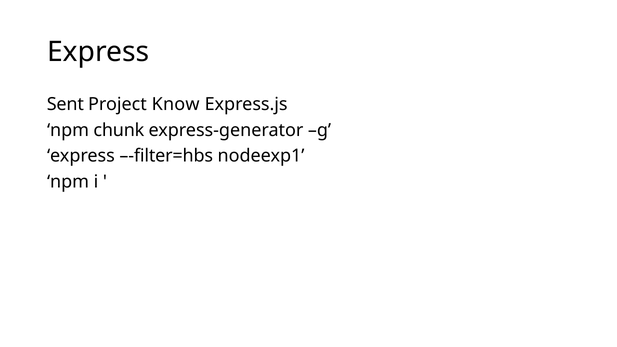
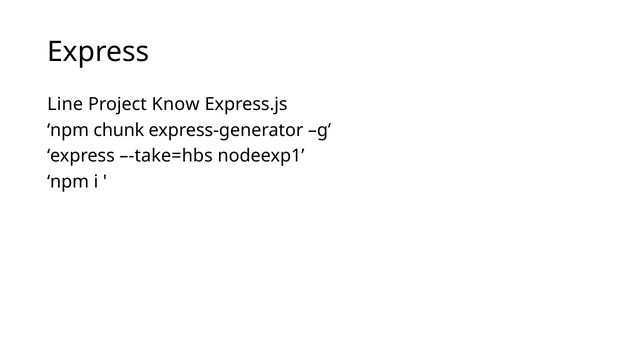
Sent: Sent -> Line
–-filter=hbs: –-filter=hbs -> –-take=hbs
